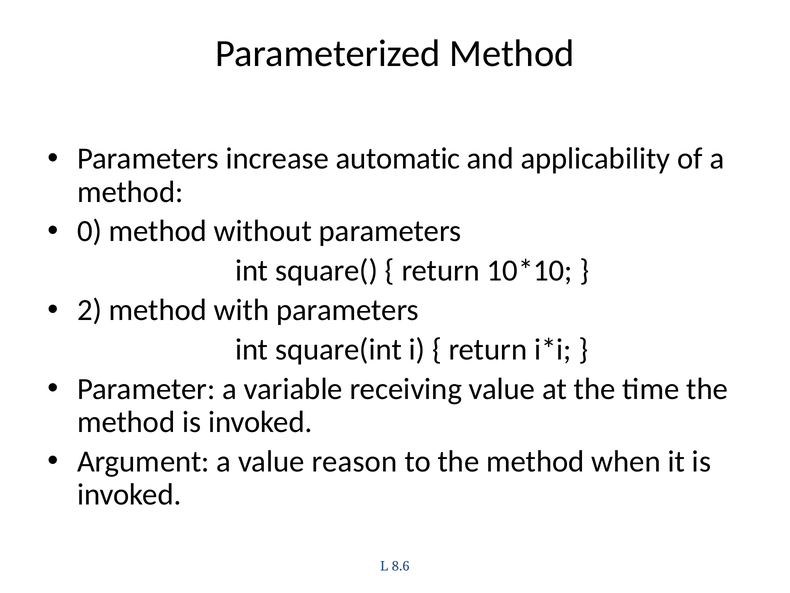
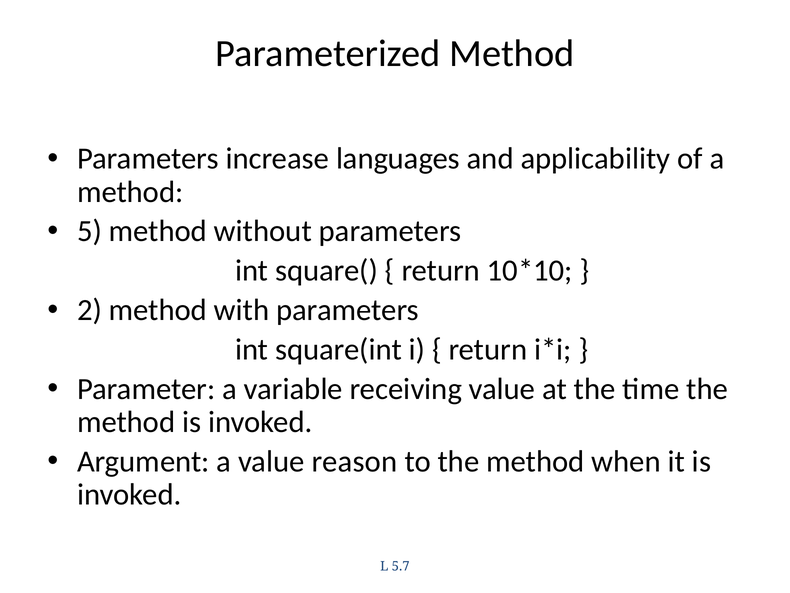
automatic: automatic -> languages
0: 0 -> 5
8.6: 8.6 -> 5.7
